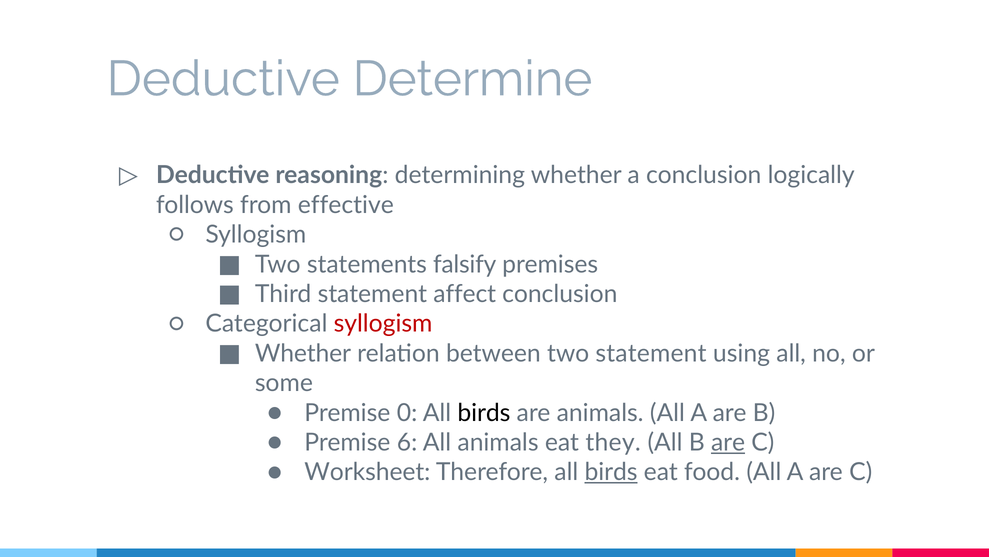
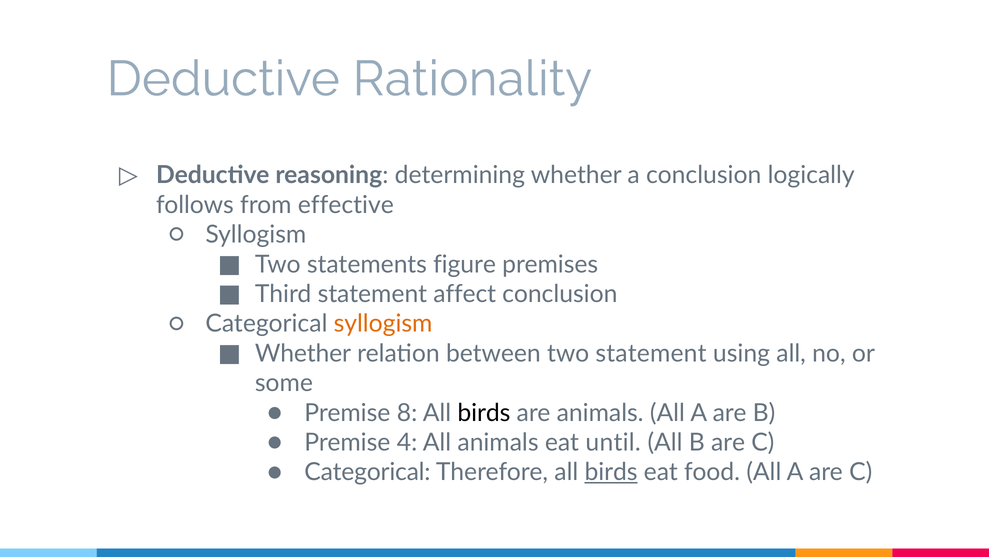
Determine: Determine -> Rationality
falsify: falsify -> figure
syllogism at (383, 323) colour: red -> orange
0: 0 -> 8
6: 6 -> 4
they: they -> until
are at (728, 442) underline: present -> none
Worksheet at (367, 472): Worksheet -> Categorical
